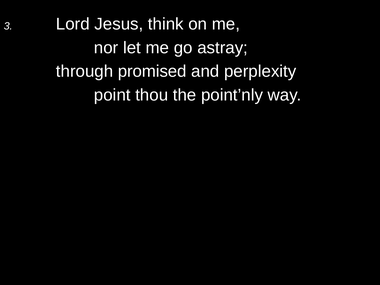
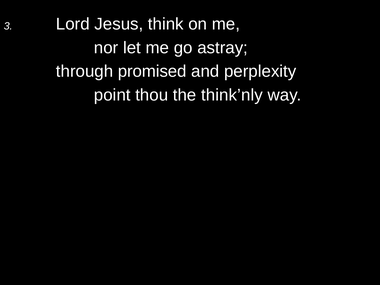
point’nly: point’nly -> think’nly
